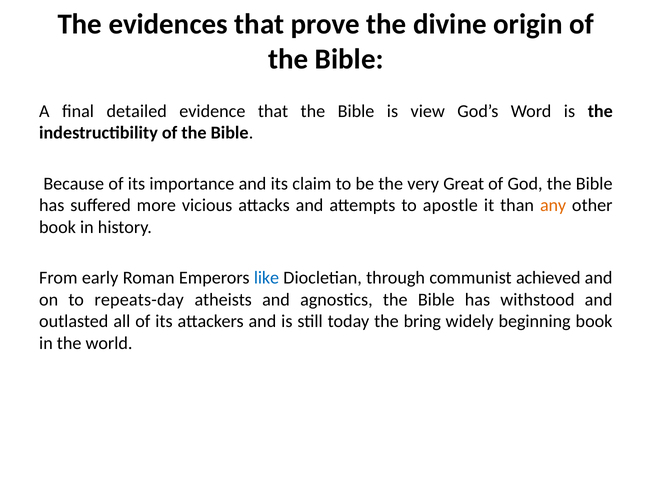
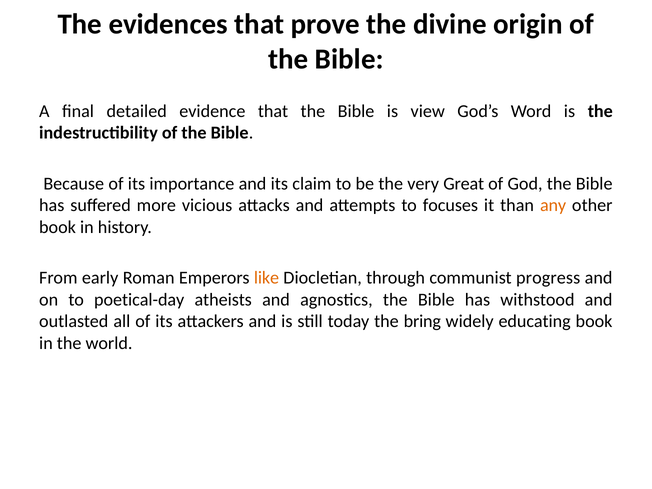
apostle: apostle -> focuses
like colour: blue -> orange
achieved: achieved -> progress
repeats-day: repeats-day -> poetical-day
beginning: beginning -> educating
